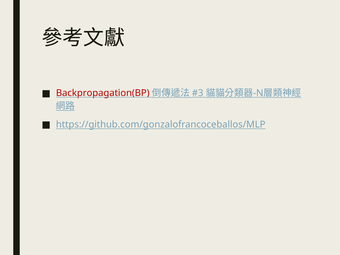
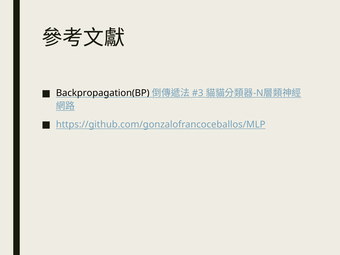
Backpropagation(BP colour: red -> black
